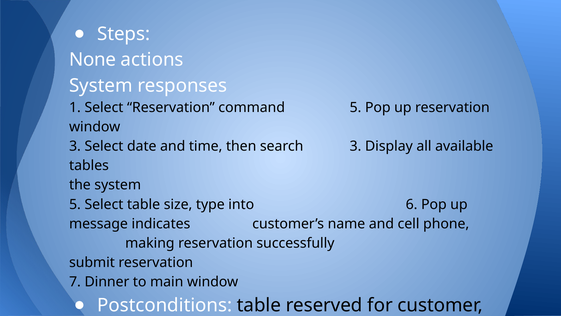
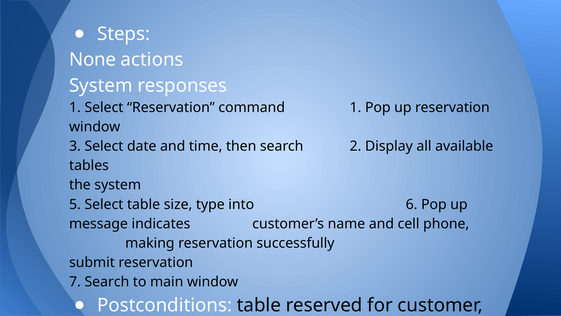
command 5: 5 -> 1
search 3: 3 -> 2
7 Dinner: Dinner -> Search
